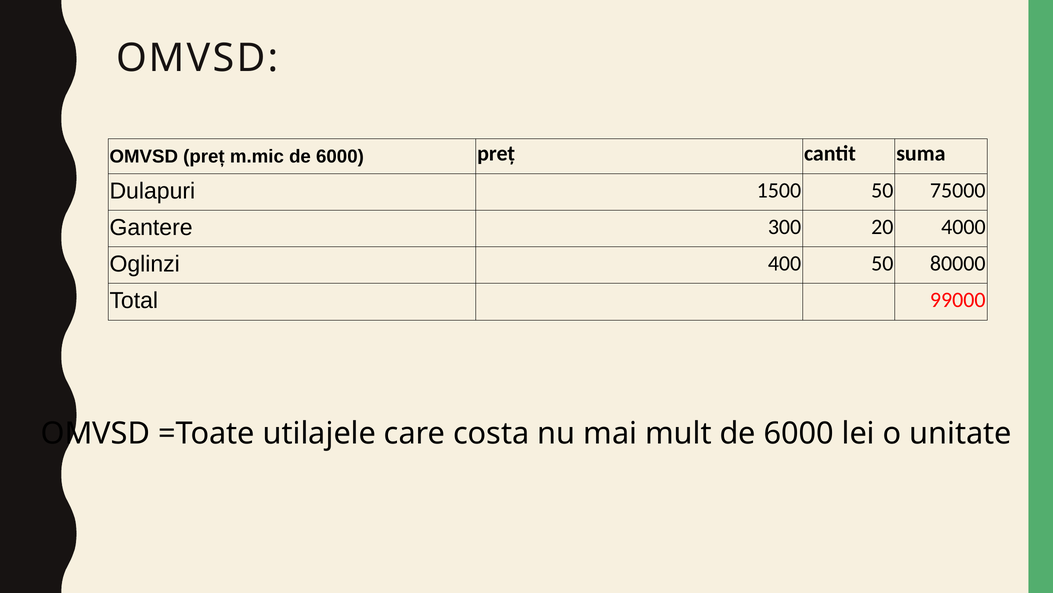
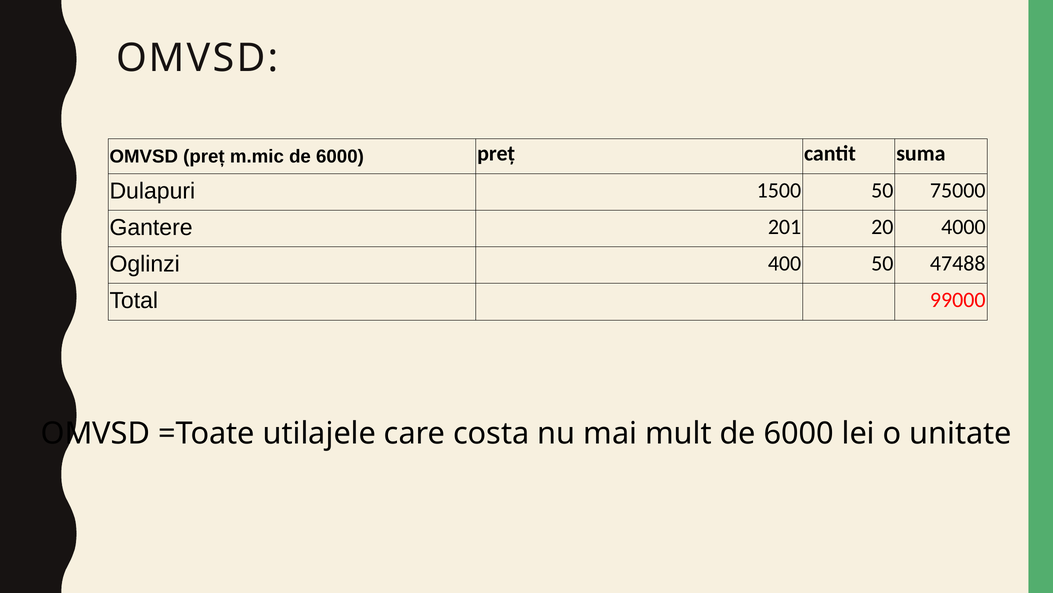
300: 300 -> 201
80000: 80000 -> 47488
